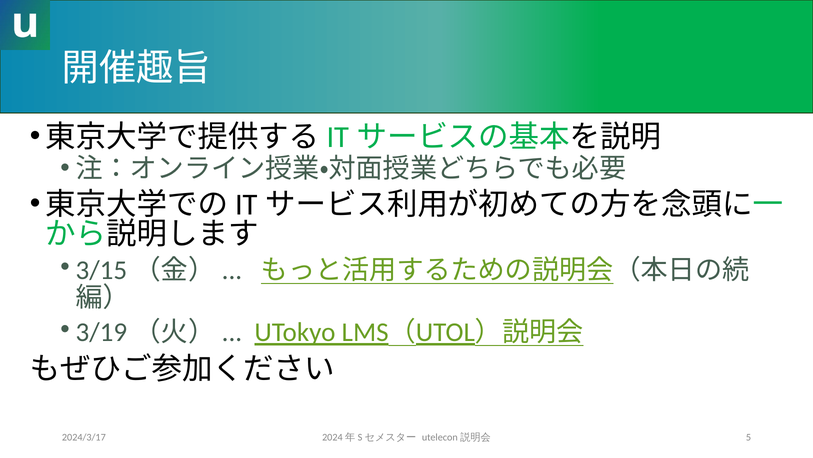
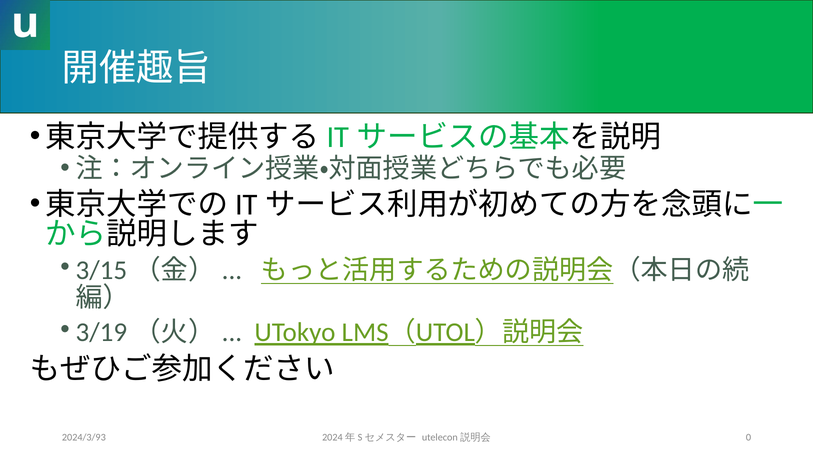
2024/3/17: 2024/3/17 -> 2024/3/93
5: 5 -> 0
